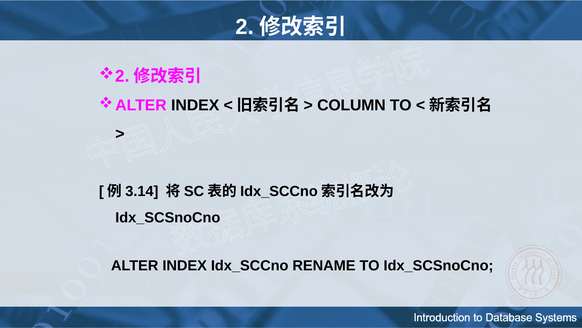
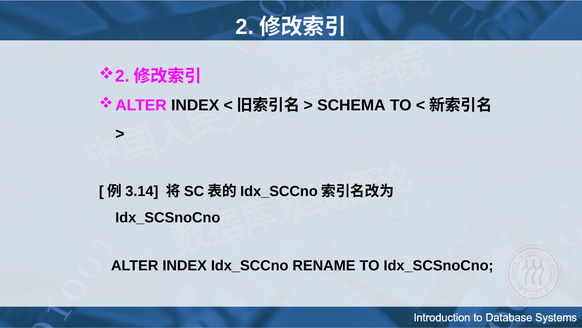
COLUMN: COLUMN -> SCHEMA
